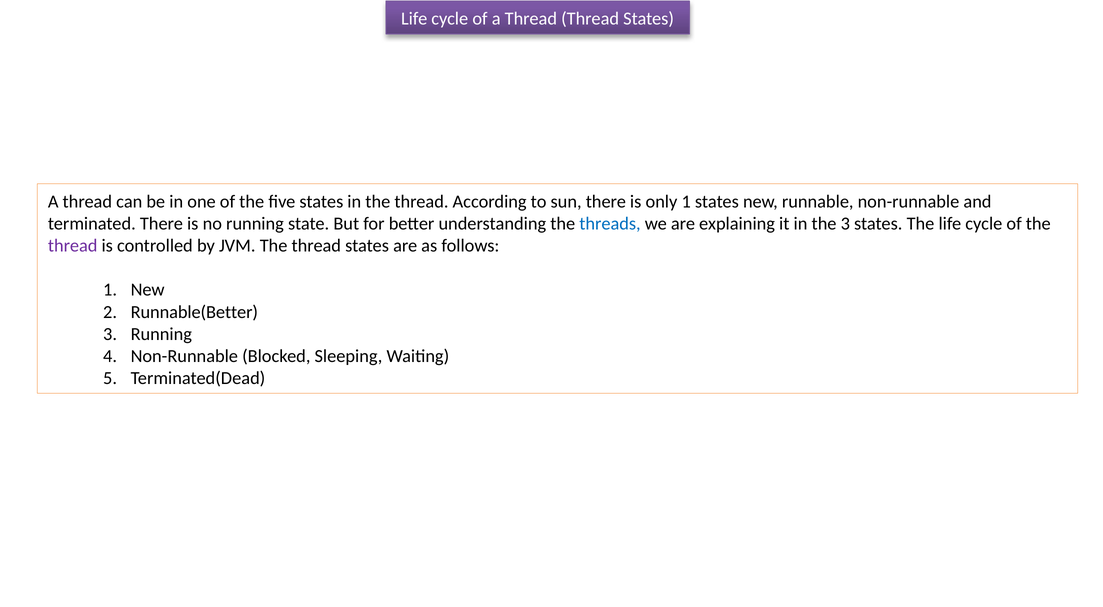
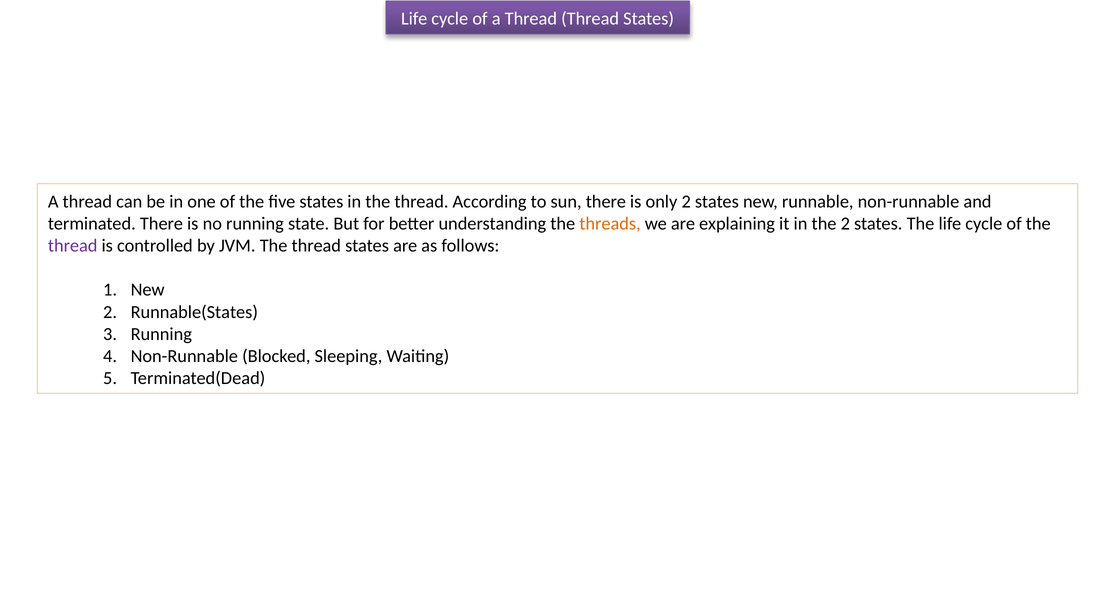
only 1: 1 -> 2
threads colour: blue -> orange
the 3: 3 -> 2
Runnable(Better: Runnable(Better -> Runnable(States
